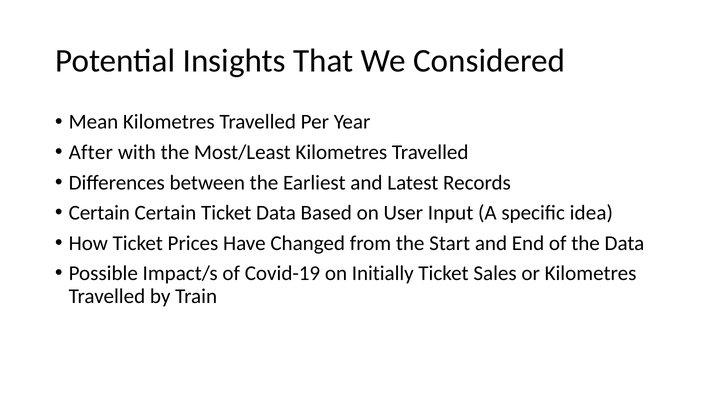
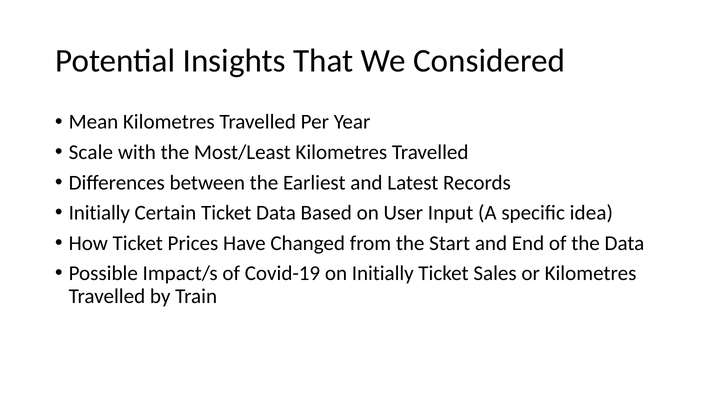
After: After -> Scale
Certain at (99, 213): Certain -> Initially
